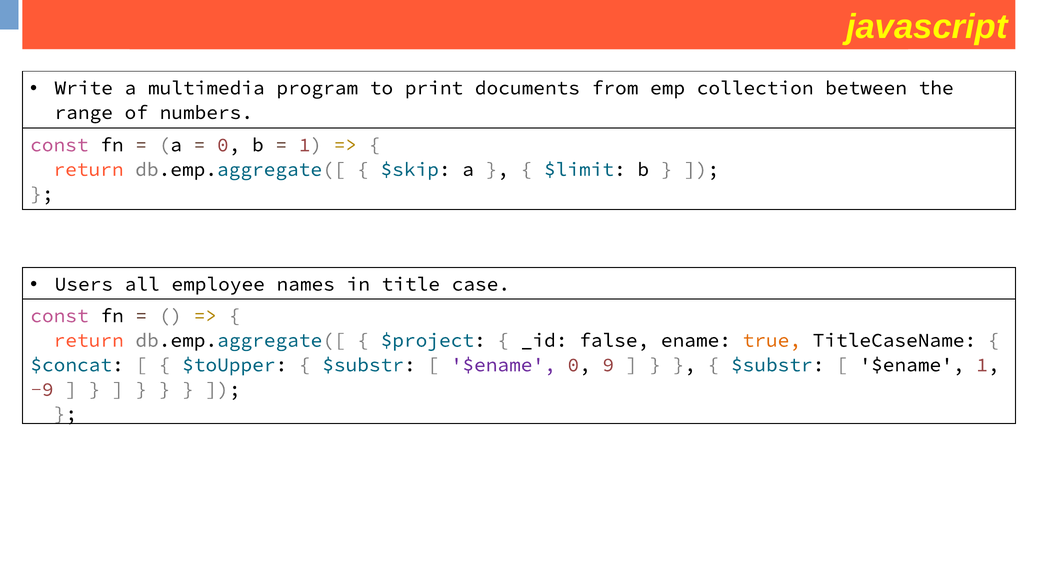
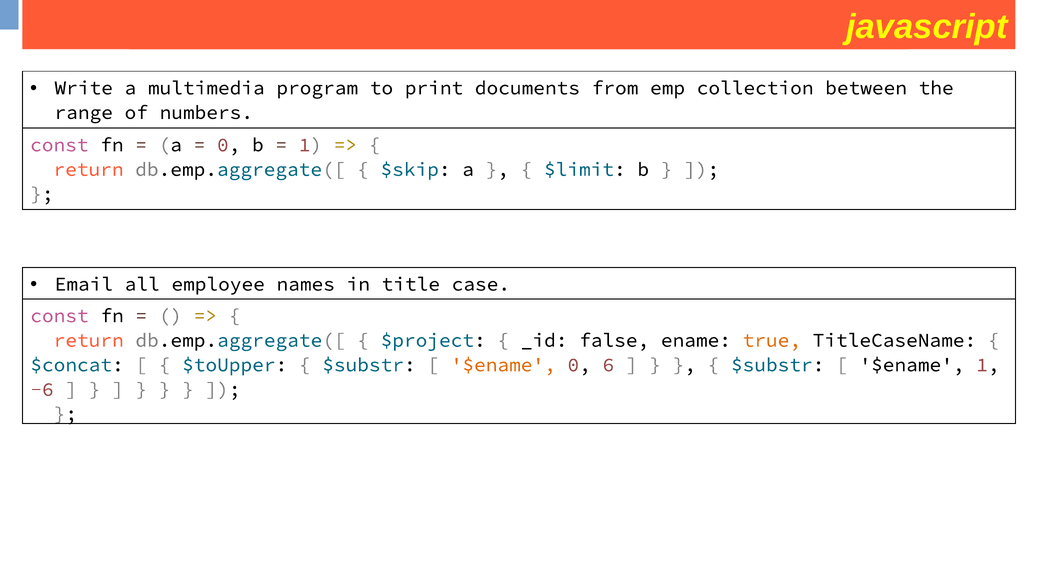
Users: Users -> Email
$ename at (503, 365) colour: purple -> orange
9: 9 -> 6
-9: -9 -> -6
